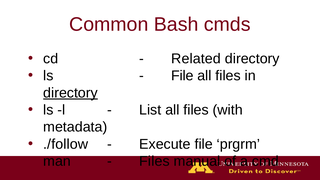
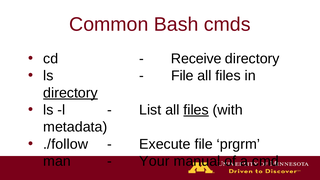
Related: Related -> Receive
files at (196, 110) underline: none -> present
Files at (154, 161): Files -> Your
